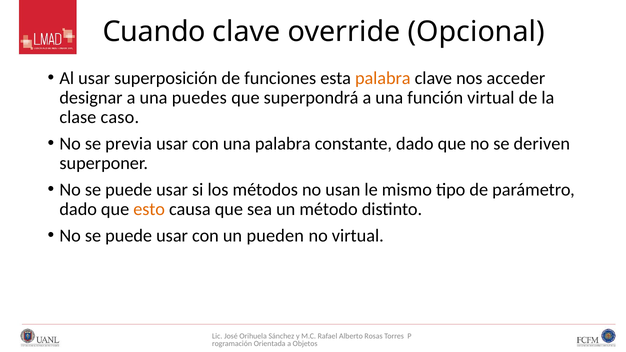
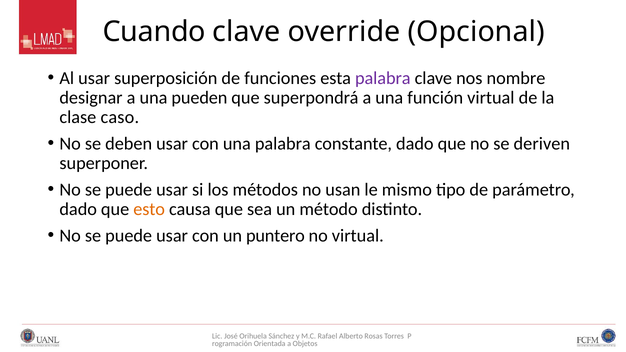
palabra at (383, 78) colour: orange -> purple
acceder: acceder -> nombre
puedes: puedes -> pueden
previa: previa -> deben
pueden: pueden -> puntero
